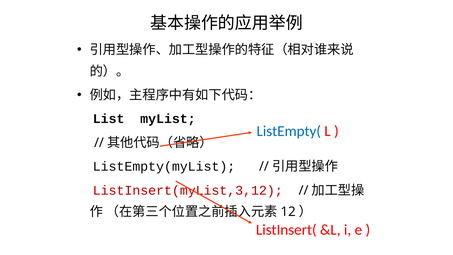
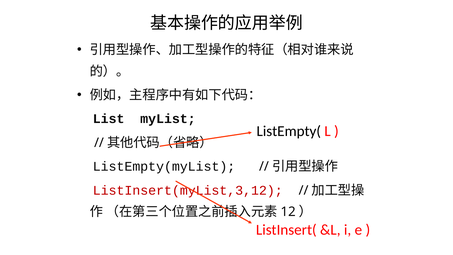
ListEmpty( colour: blue -> black
